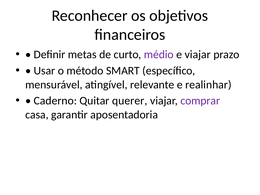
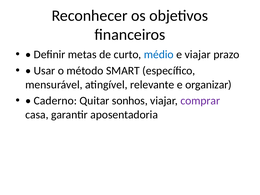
médio colour: purple -> blue
realinhar: realinhar -> organizar
querer: querer -> sonhos
